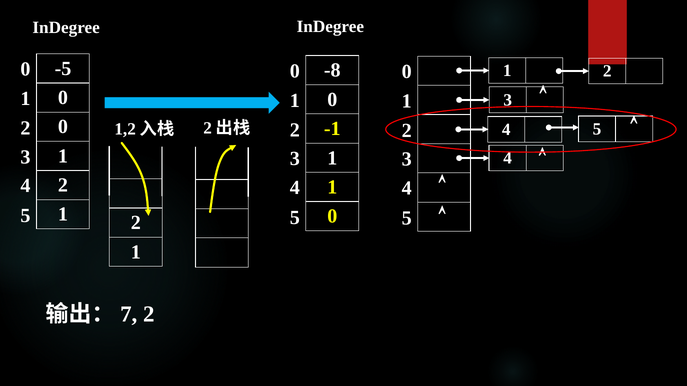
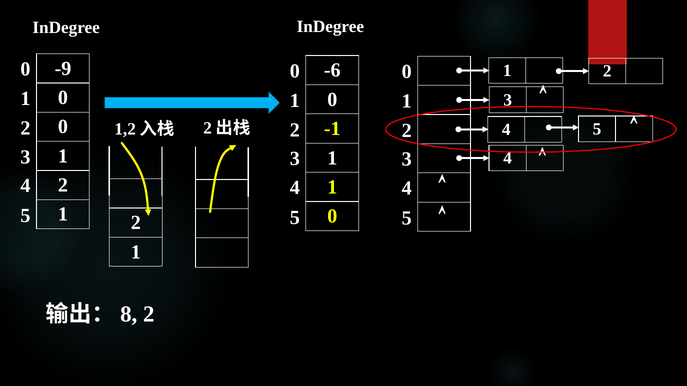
-5: -5 -> -9
-8: -8 -> -6
7: 7 -> 8
